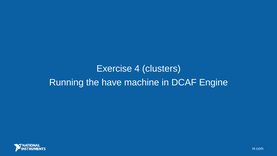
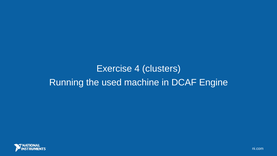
have: have -> used
